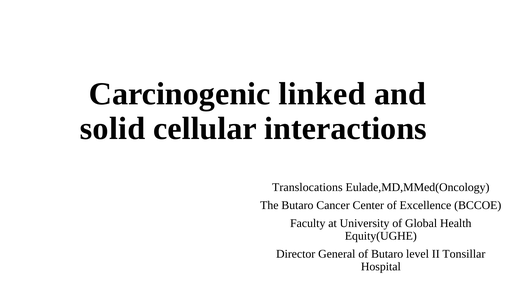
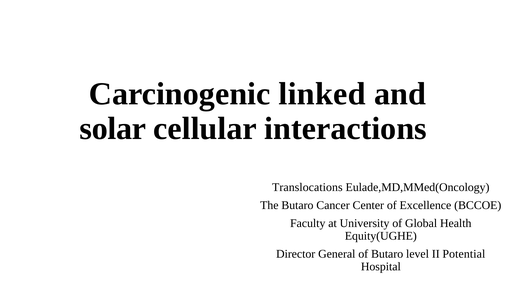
solid: solid -> solar
Tonsillar: Tonsillar -> Potential
